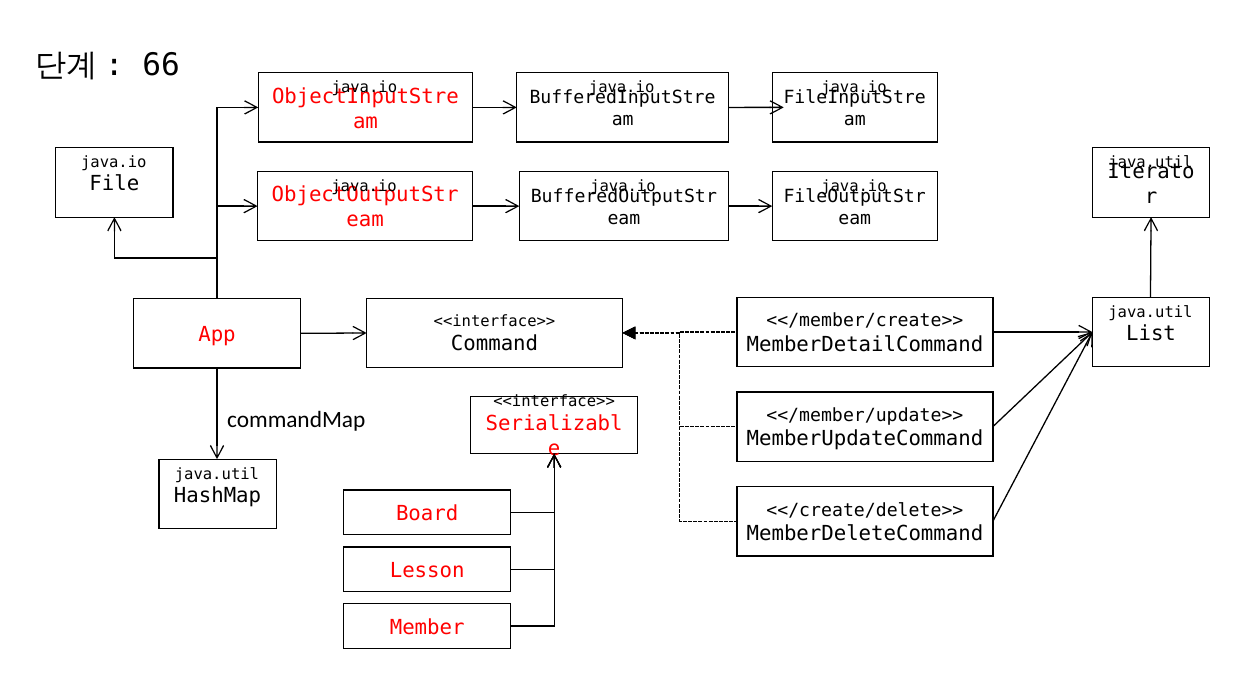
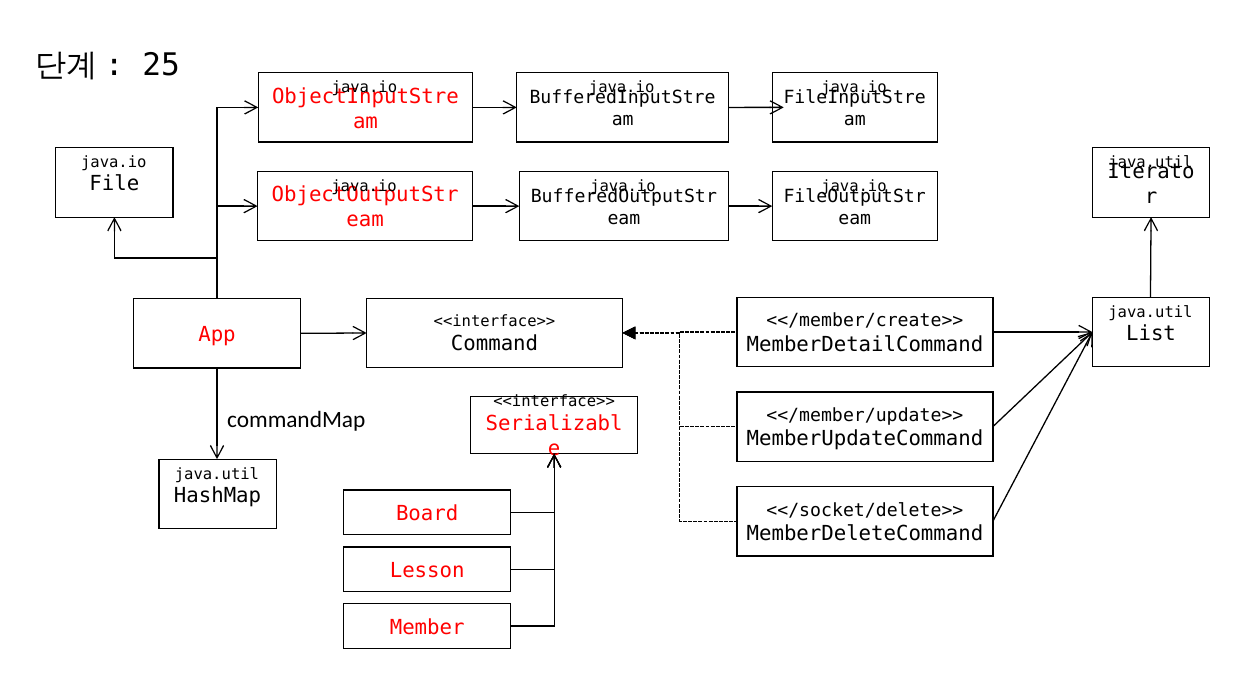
66: 66 -> 25
<</create/delete>>: <</create/delete>> -> <</socket/delete>>
